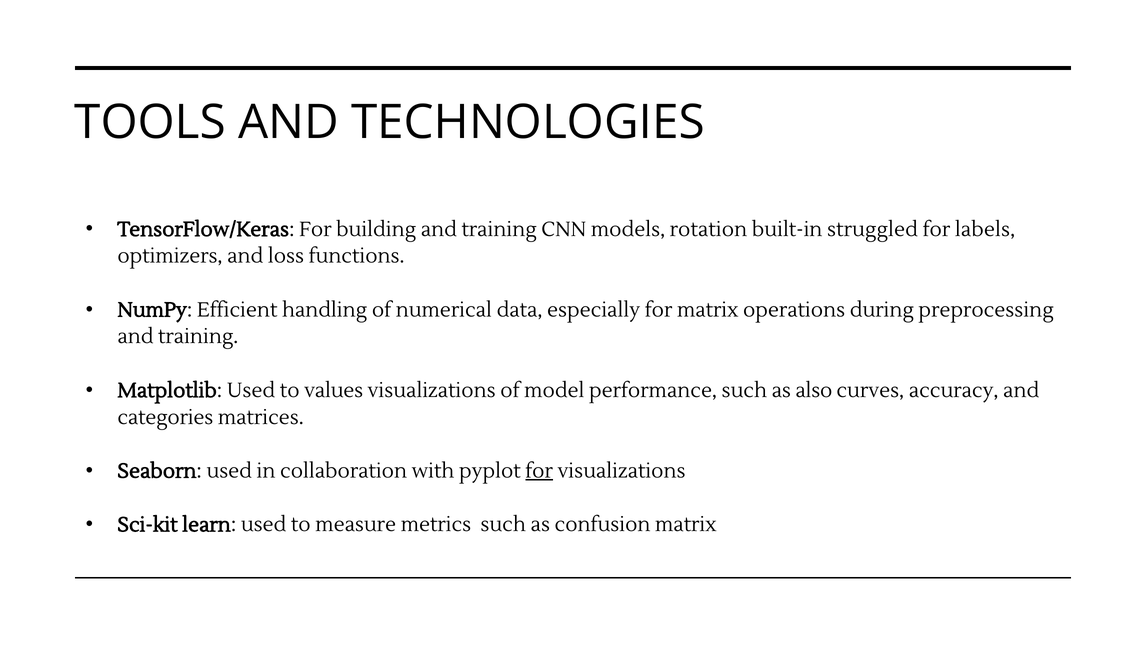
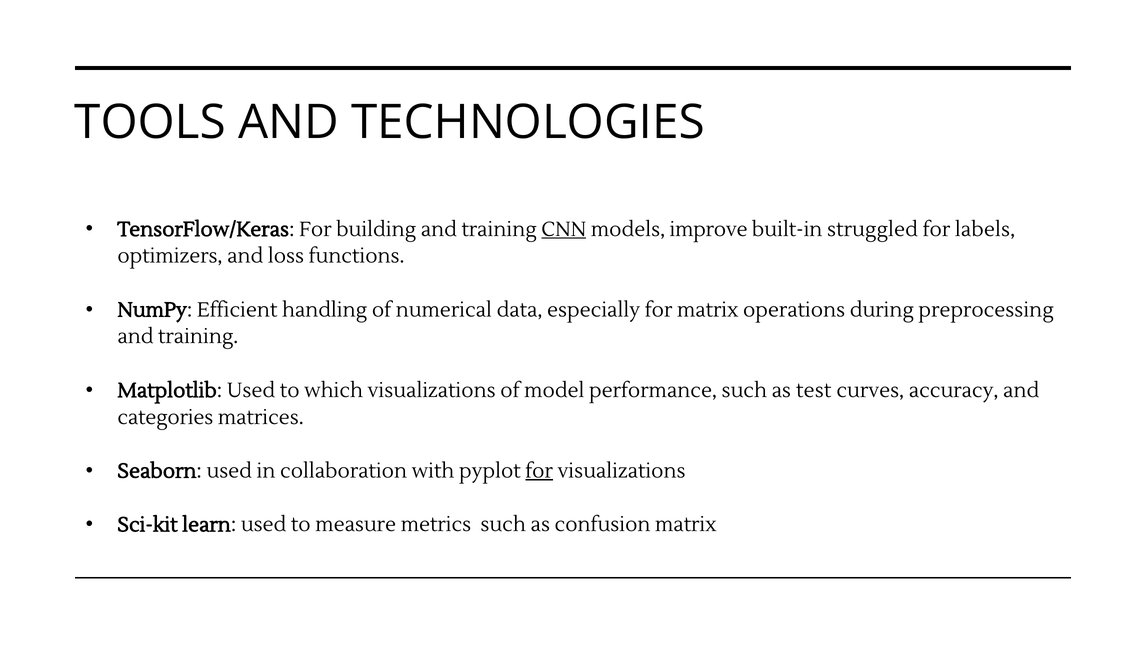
CNN underline: none -> present
rotation: rotation -> improve
values: values -> which
also: also -> test
